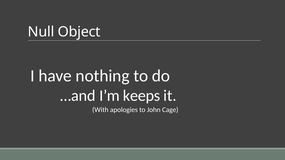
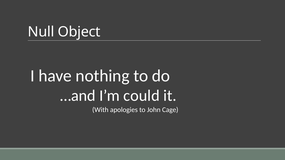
keeps: keeps -> could
